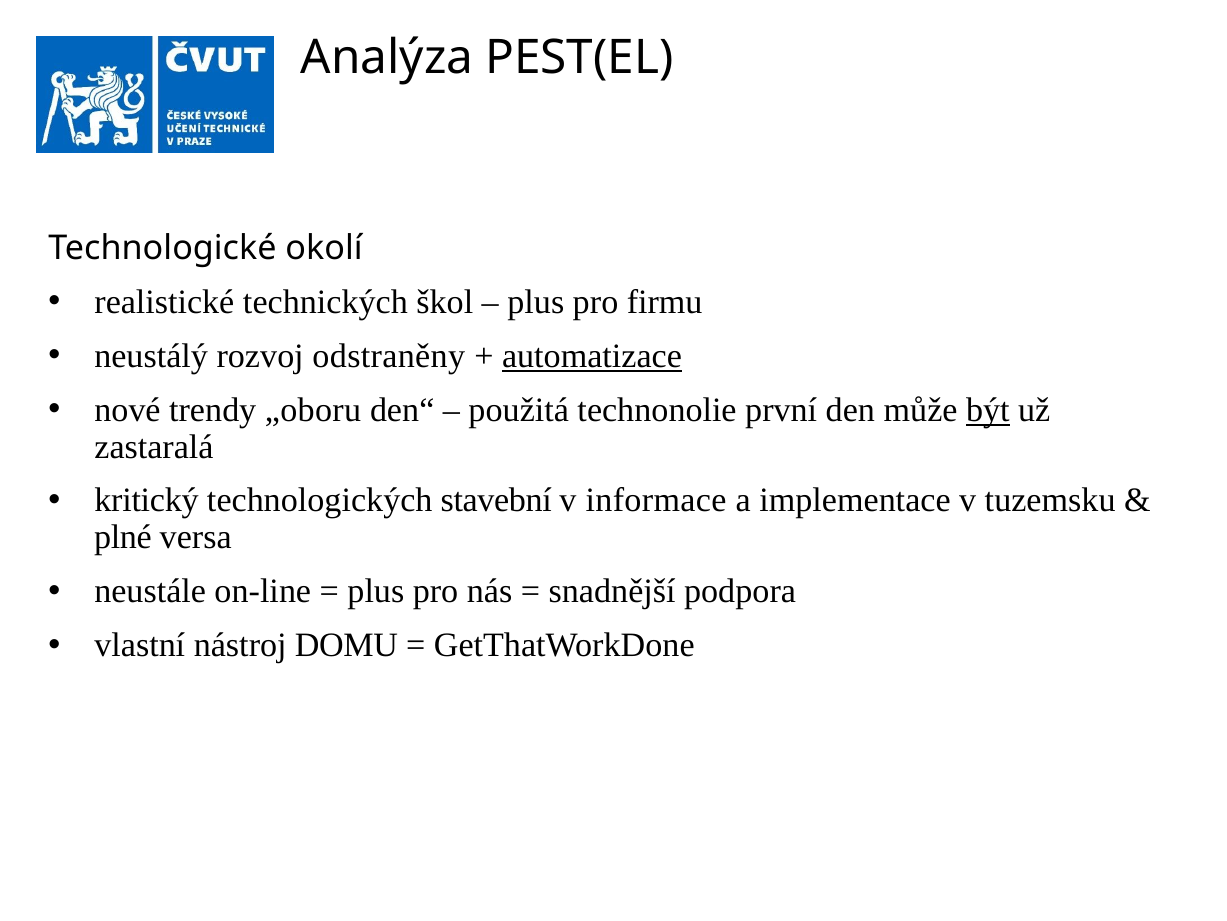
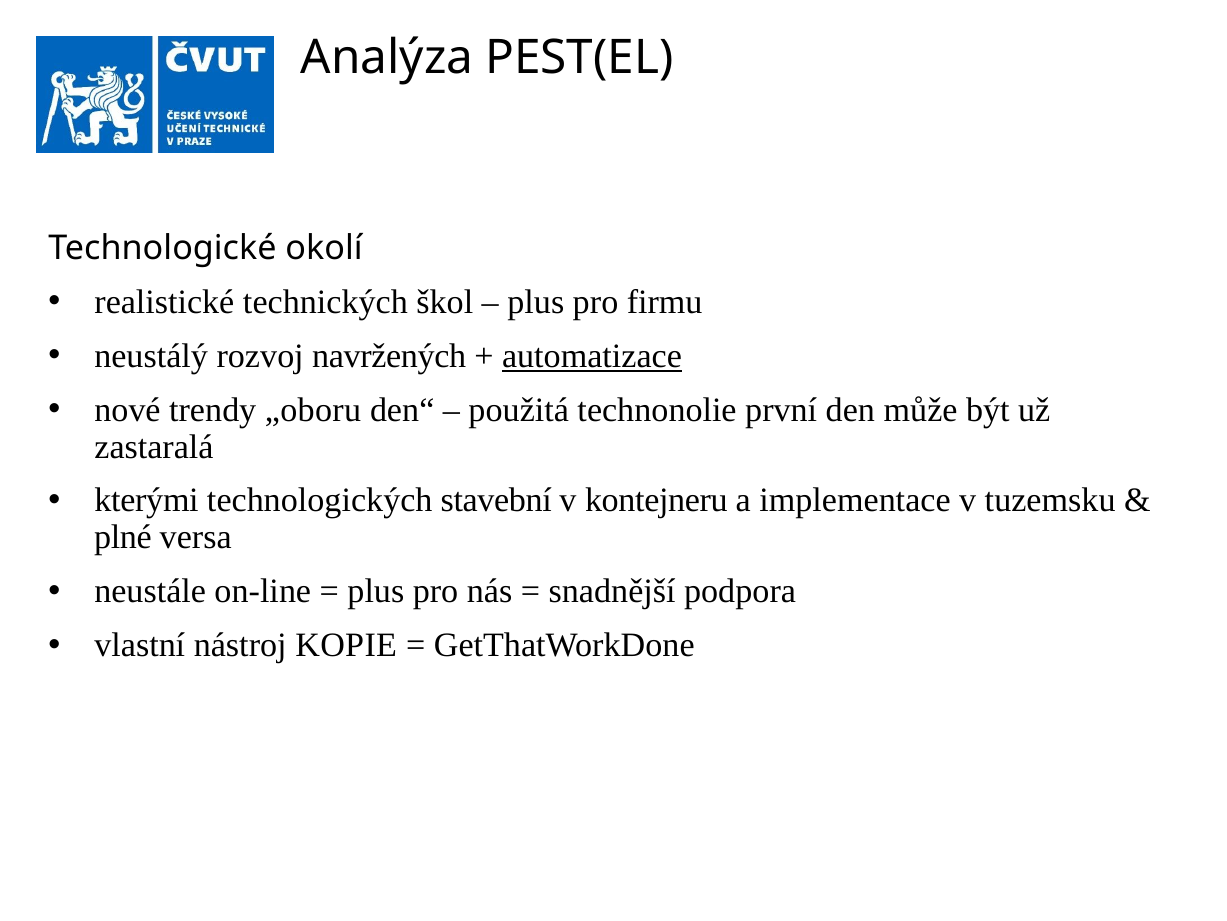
odstraněny: odstraněny -> navržených
být underline: present -> none
kritický: kritický -> kterými
informace: informace -> kontejneru
DOMU: DOMU -> KOPIE
